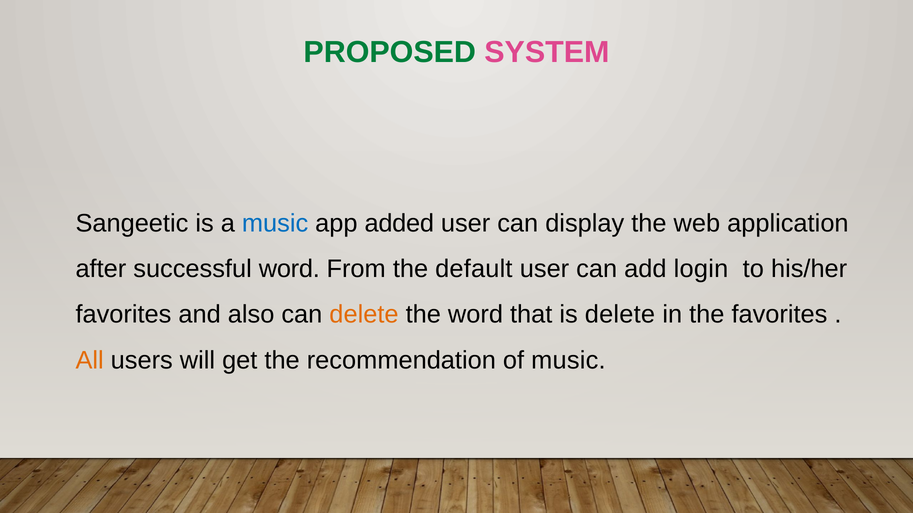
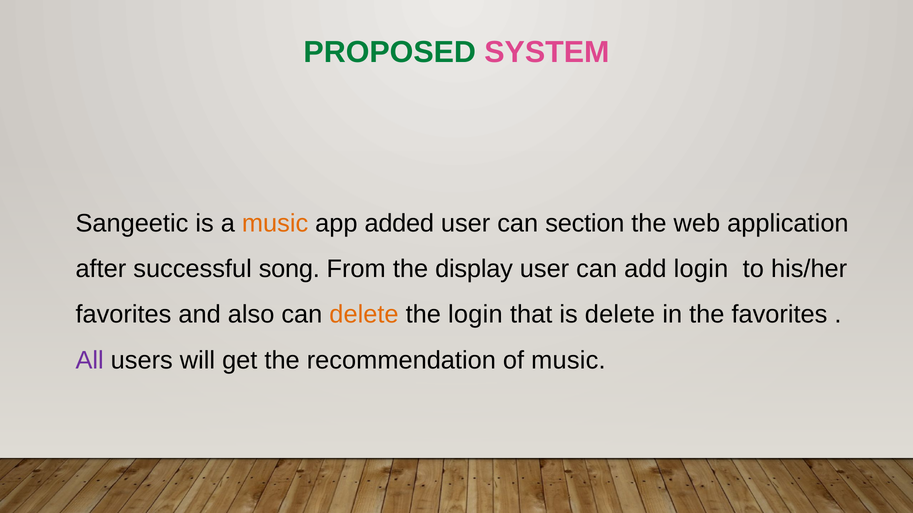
music at (275, 224) colour: blue -> orange
display: display -> section
successful word: word -> song
default: default -> display
the word: word -> login
All colour: orange -> purple
